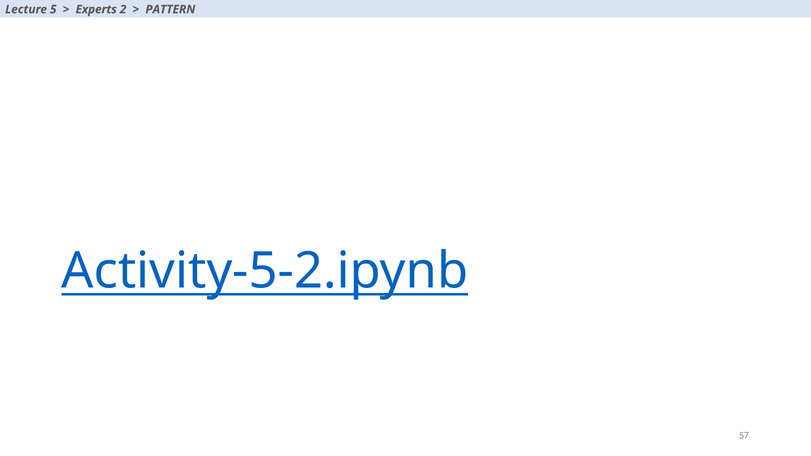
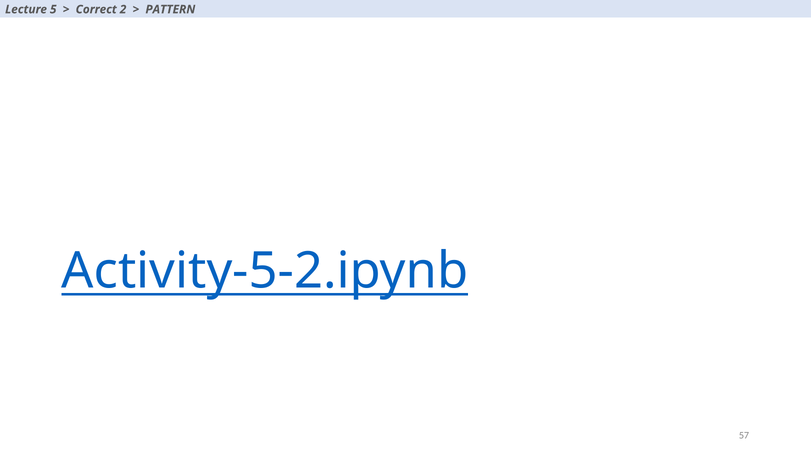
Experts: Experts -> Correct
